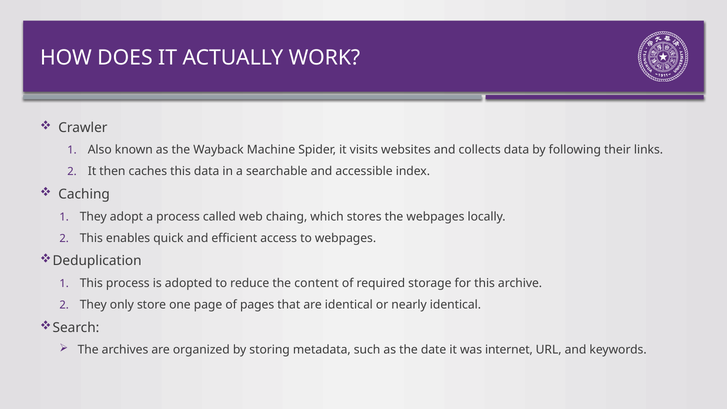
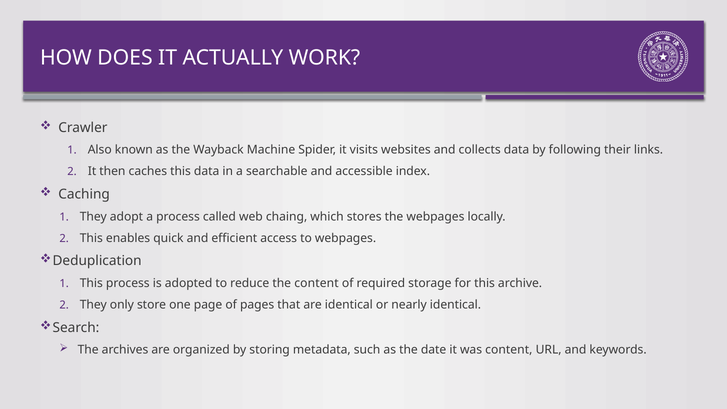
was internet: internet -> content
